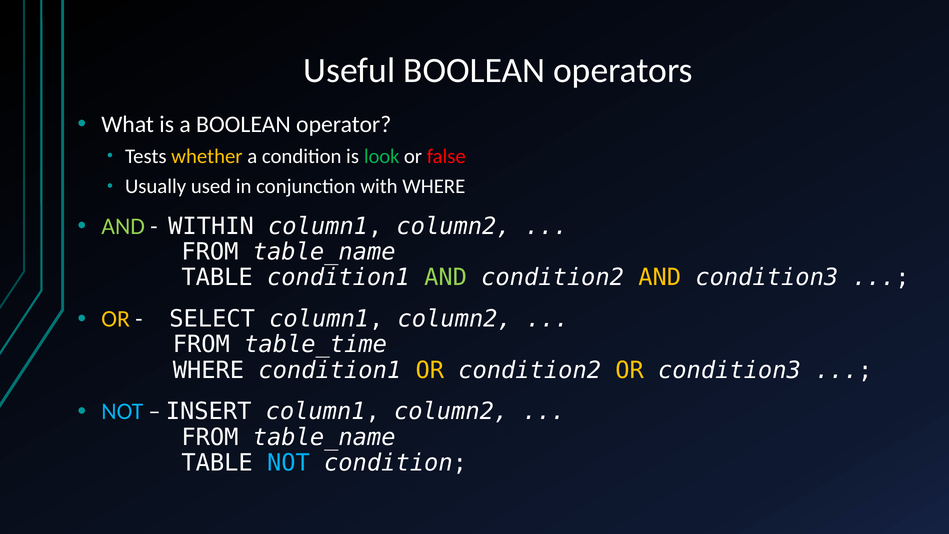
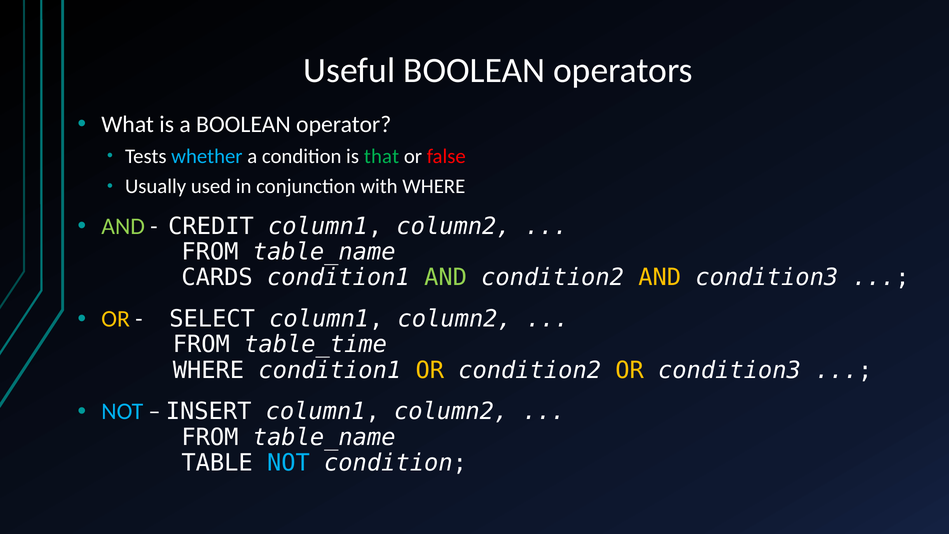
whether colour: yellow -> light blue
look: look -> that
WITHIN: WITHIN -> CREDIT
TABLE at (217, 278): TABLE -> CARDS
